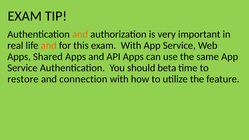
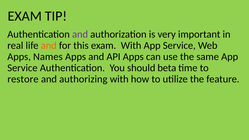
and at (80, 34) colour: orange -> purple
Shared: Shared -> Names
connection: connection -> authorizing
